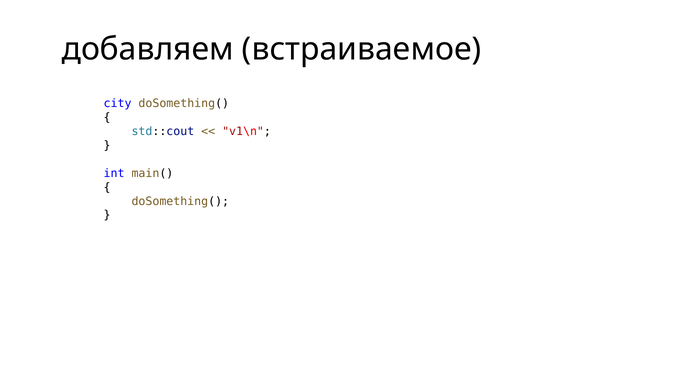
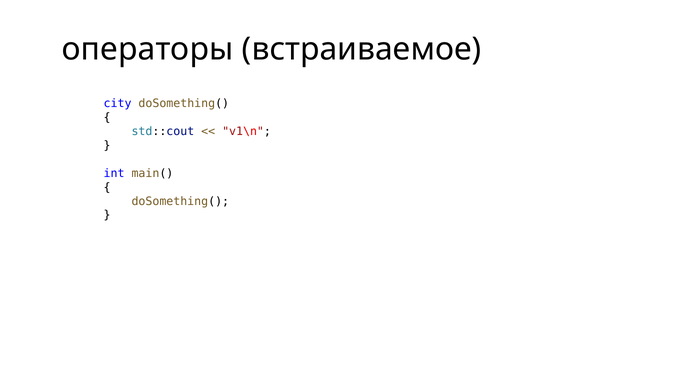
добавляем: добавляем -> операторы
